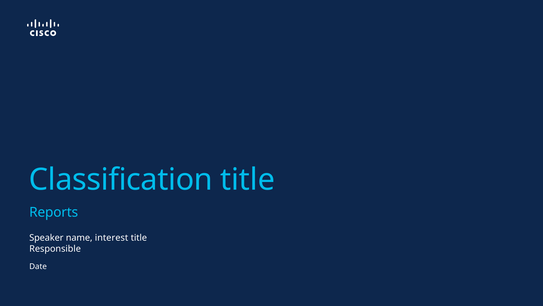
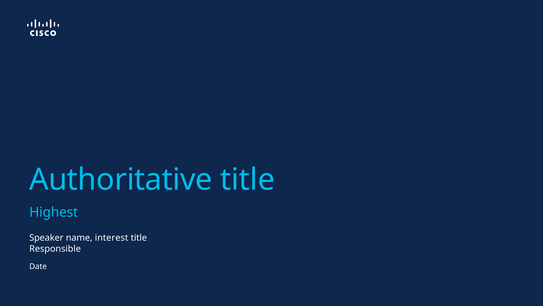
Classification: Classification -> Authoritative
Reports: Reports -> Highest
